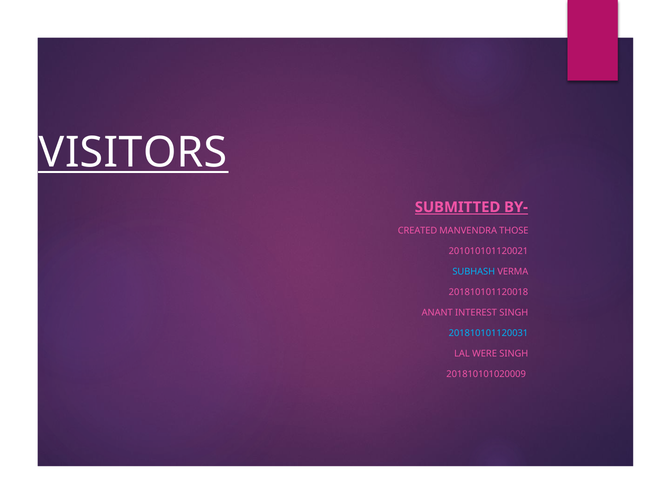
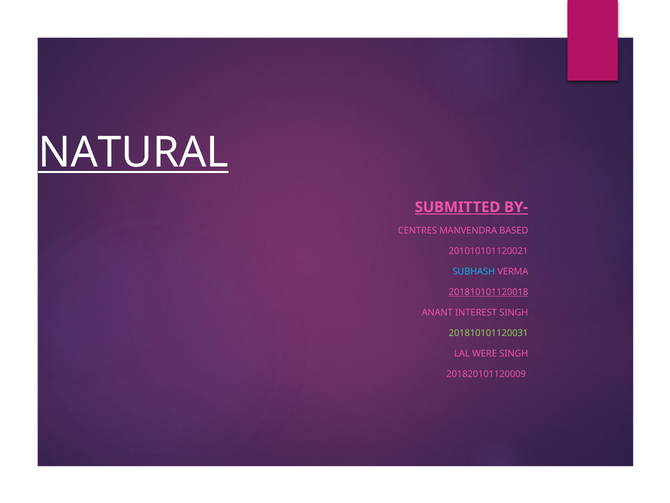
VISITORS: VISITORS -> NATURAL
CREATED: CREATED -> CENTRES
THOSE: THOSE -> BASED
201810101120018 underline: none -> present
201810101120031 colour: light blue -> light green
201810101020009: 201810101020009 -> 201820101120009
